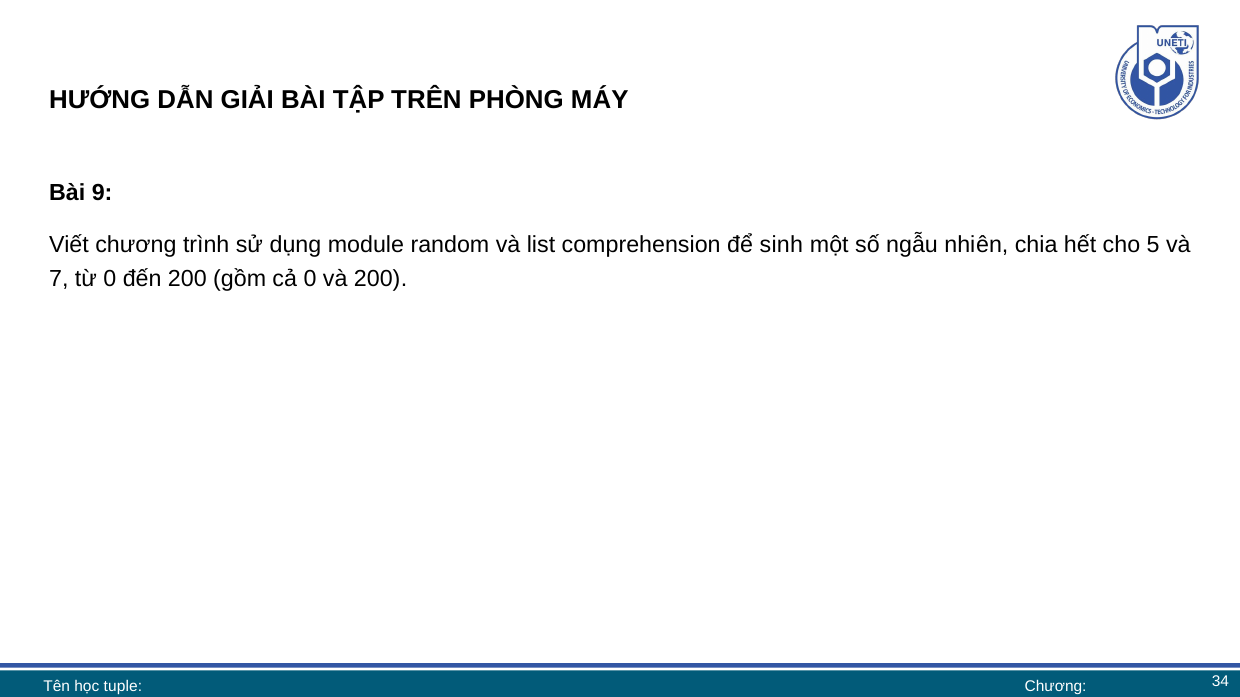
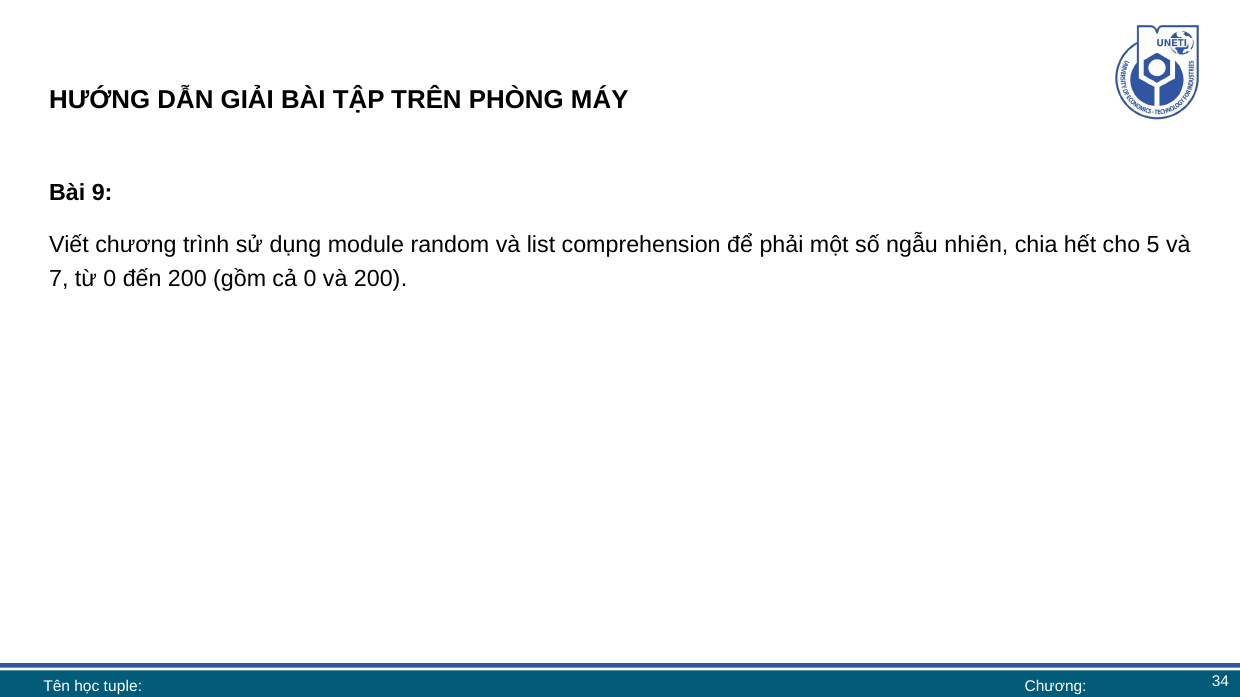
sinh: sinh -> phải
